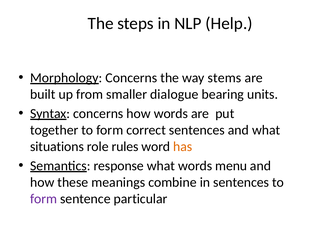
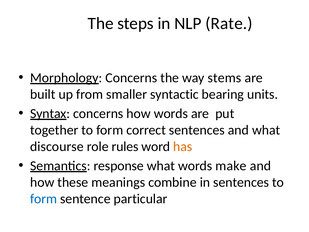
Help: Help -> Rate
dialogue: dialogue -> syntactic
situations: situations -> discourse
menu: menu -> make
form at (44, 199) colour: purple -> blue
